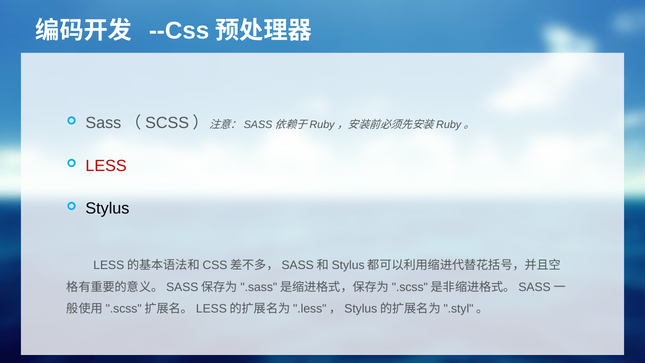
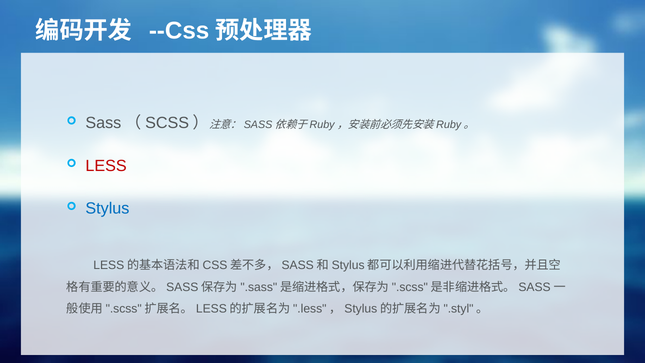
Stylus colour: black -> blue
